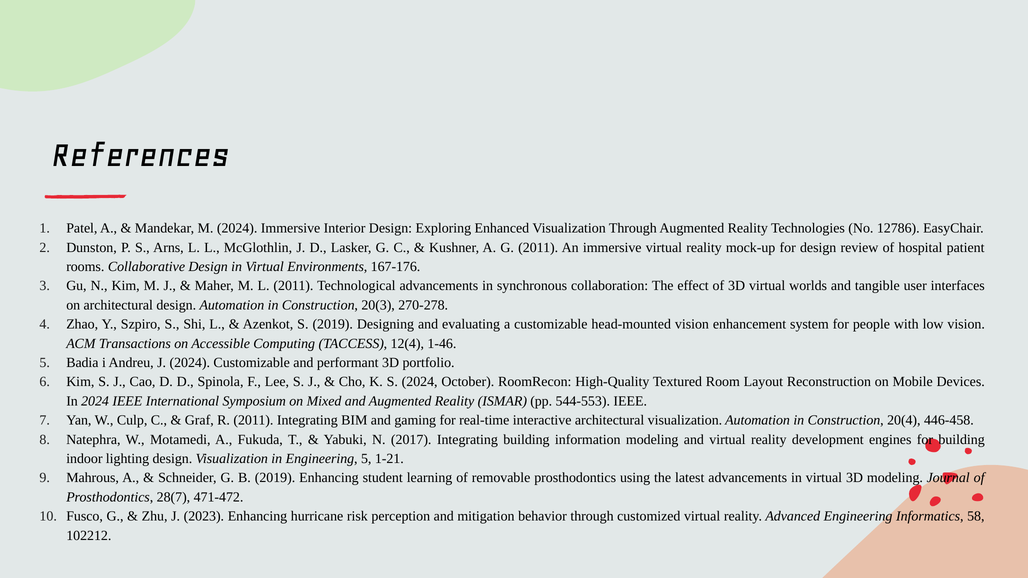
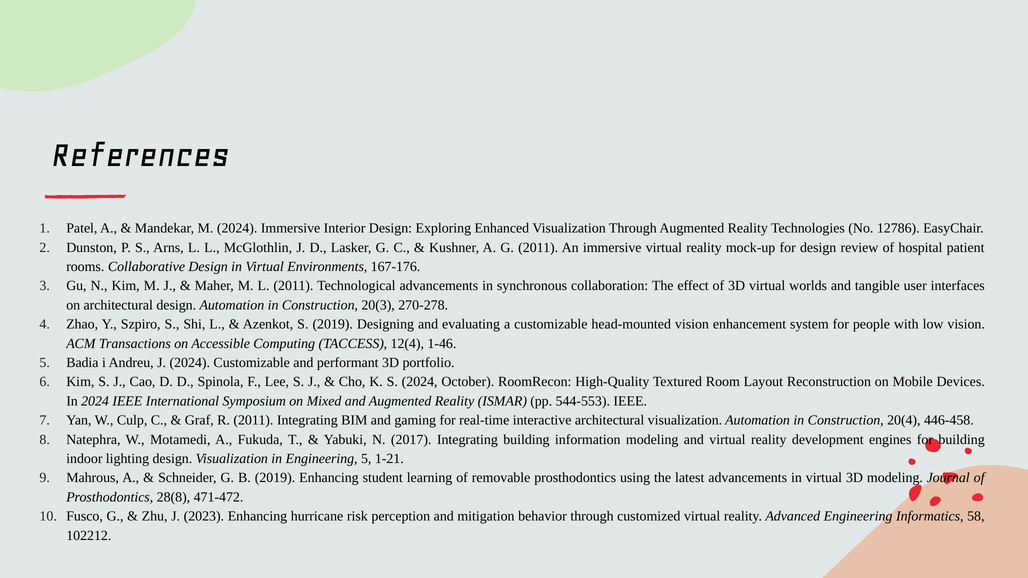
28(7: 28(7 -> 28(8
